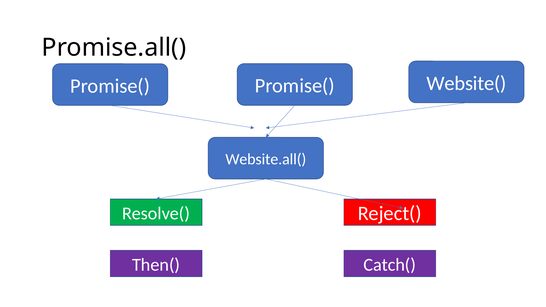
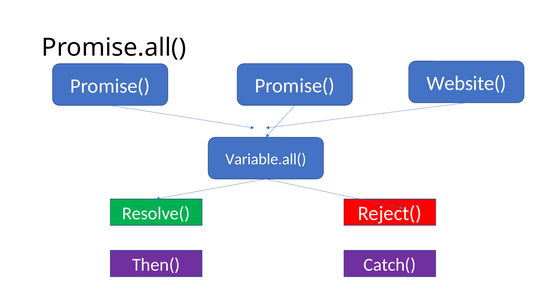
Website.all(: Website.all( -> Variable.all(
